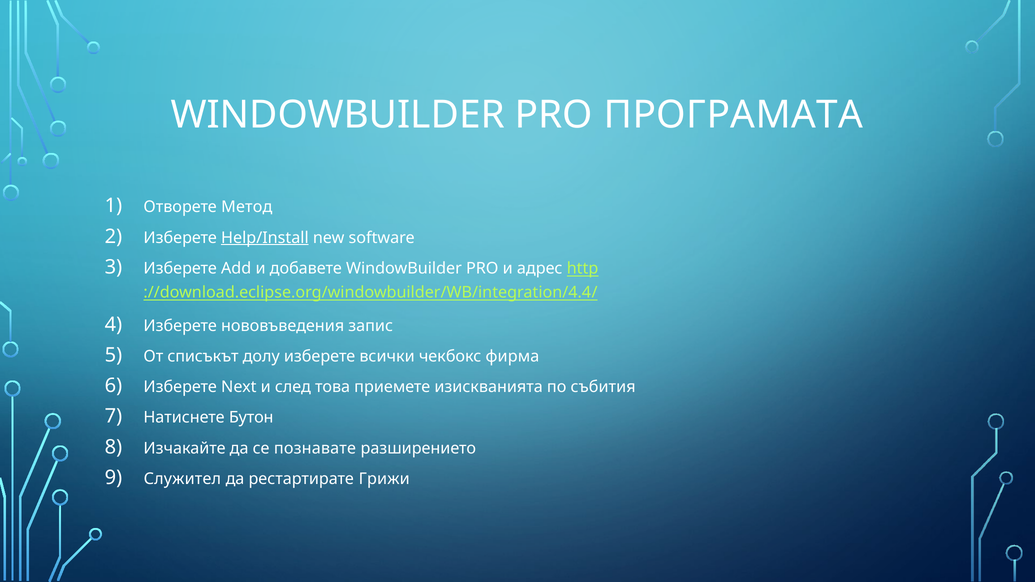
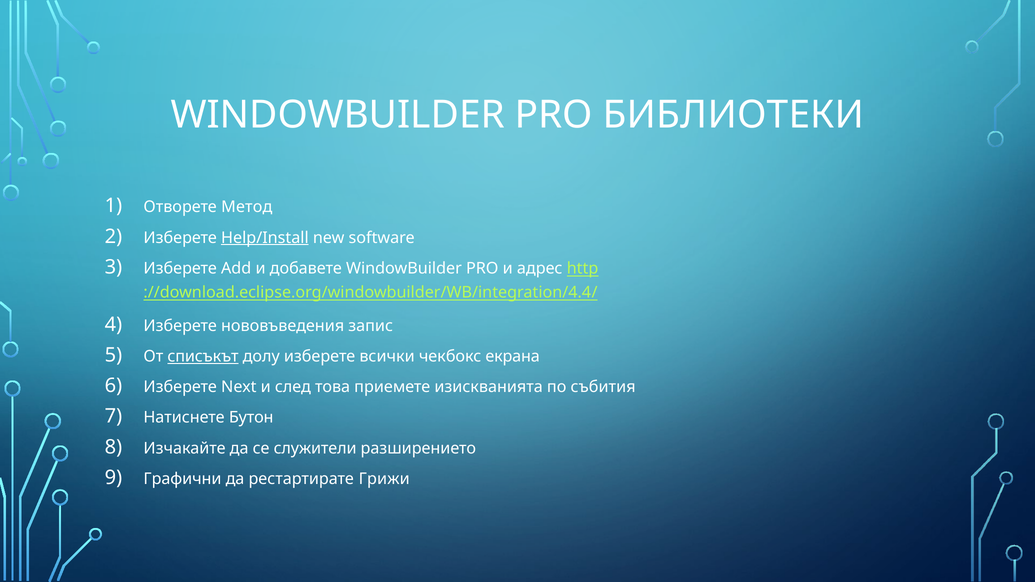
ПРОГРАМАТА: ПРОГРАМАТА -> БИБЛИОТЕКИ
списъкът underline: none -> present
фирма: фирма -> екрана
познавате: познавате -> служители
Служител: Служител -> Графични
